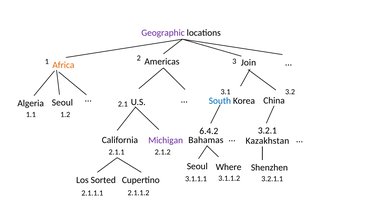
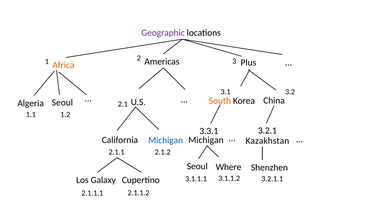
Join: Join -> Plus
South colour: blue -> orange
6.4.2: 6.4.2 -> 3.3.1
Bahamas at (206, 140): Bahamas -> Michigan
Michigan at (166, 140) colour: purple -> blue
Sorted: Sorted -> Galaxy
